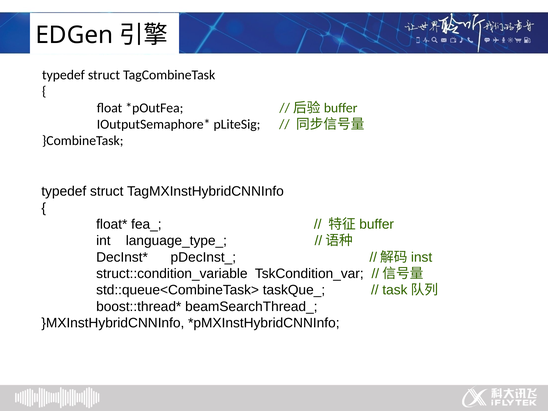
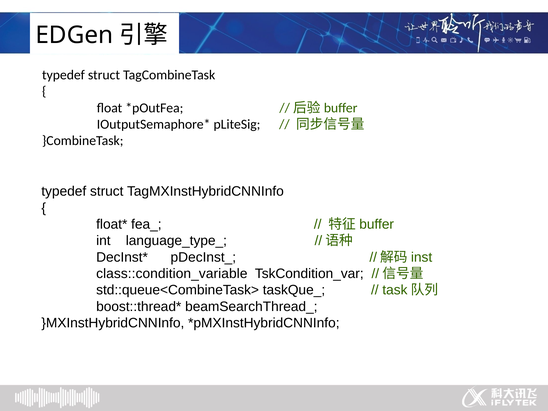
struct::condition_variable: struct::condition_variable -> class::condition_variable
